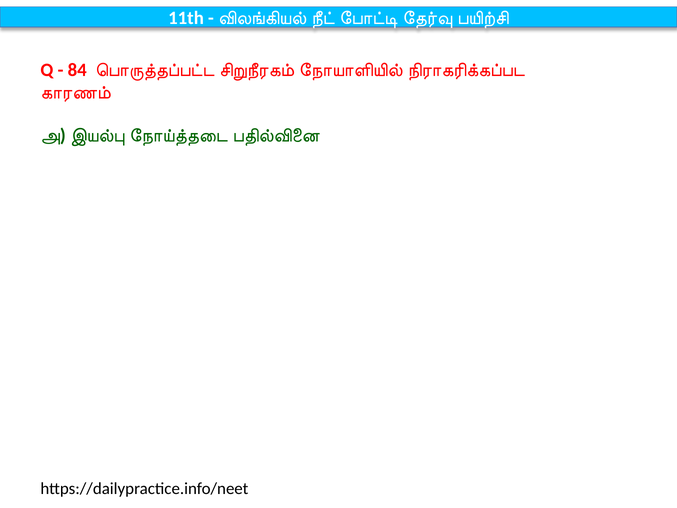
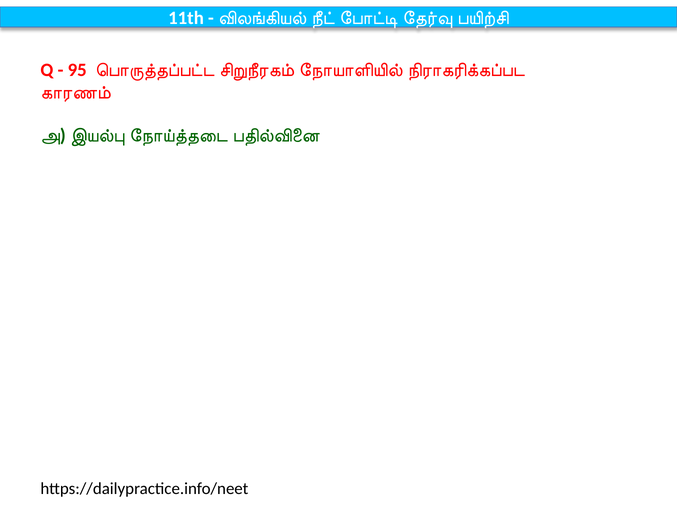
84: 84 -> 95
